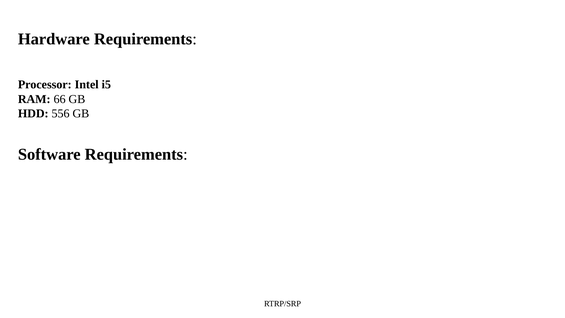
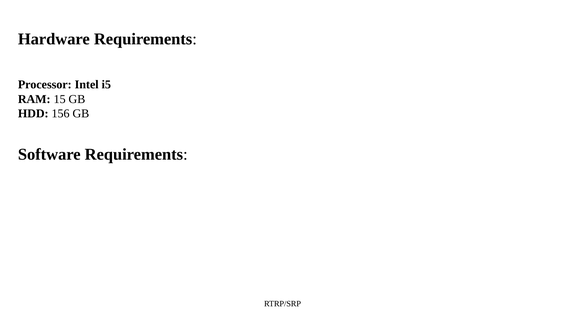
66: 66 -> 15
556: 556 -> 156
